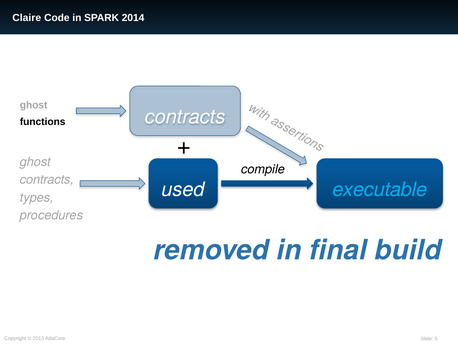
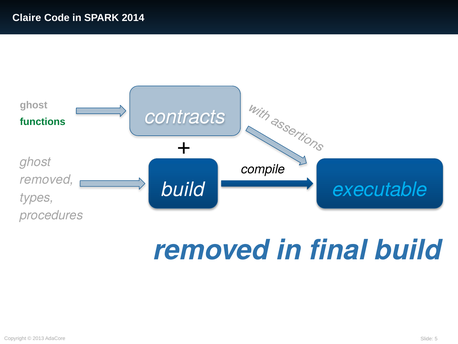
functions colour: black -> green
contracts at (47, 179): contracts -> removed
used at (183, 189): used -> build
